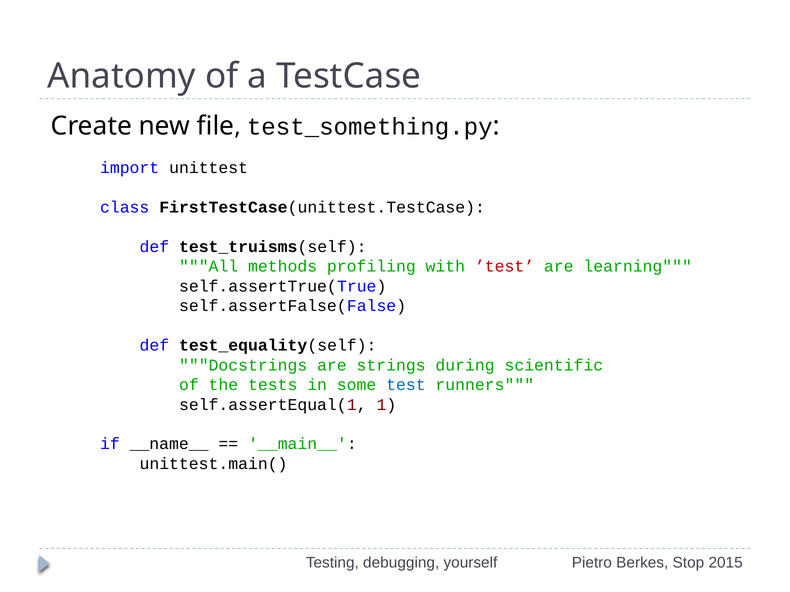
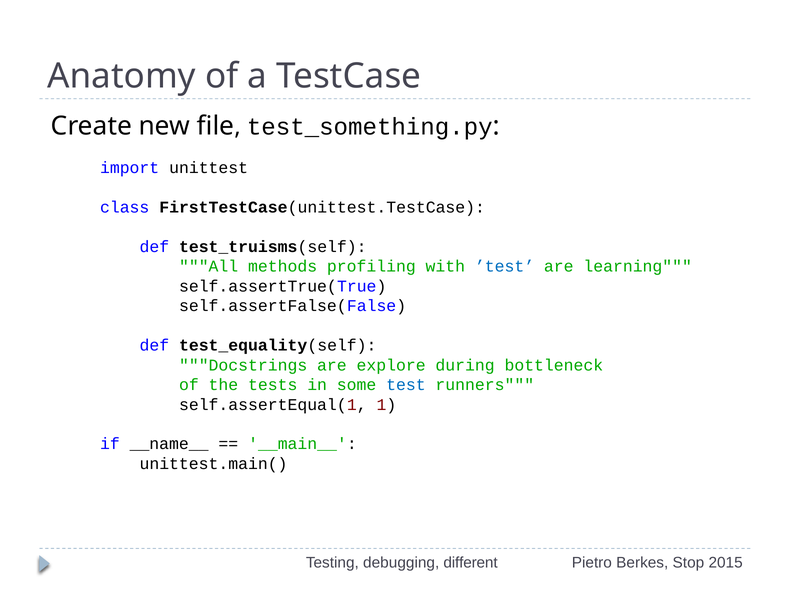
’test colour: red -> blue
strings: strings -> explore
scientific: scientific -> bottleneck
yourself: yourself -> different
